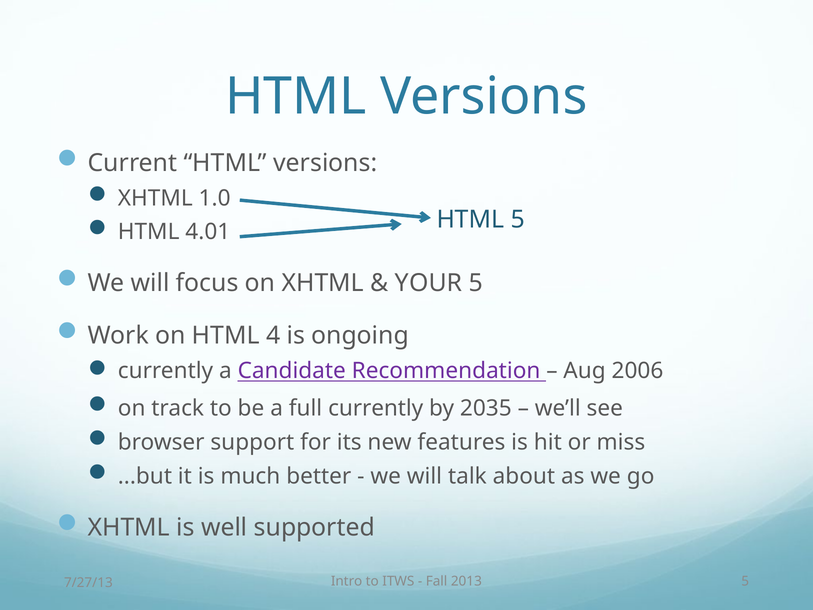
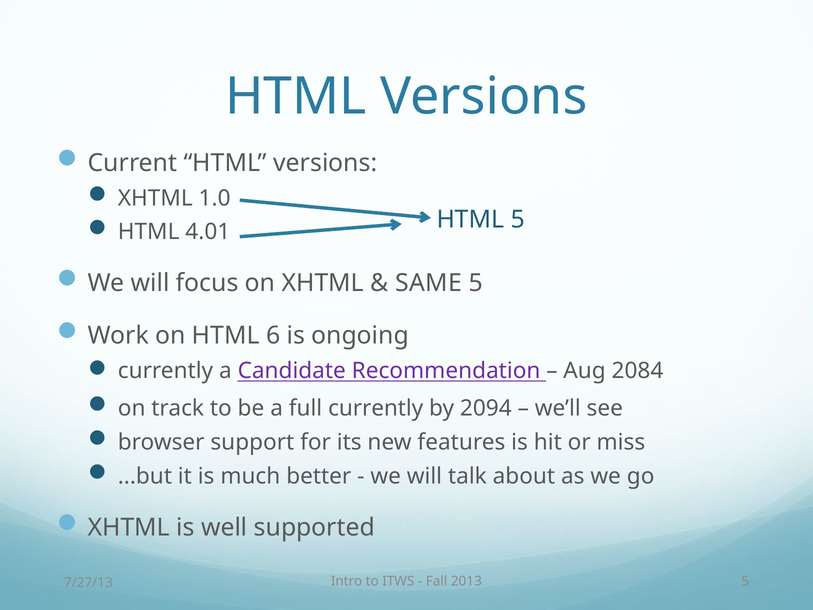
YOUR: YOUR -> SAME
4: 4 -> 6
2006: 2006 -> 2084
2035: 2035 -> 2094
